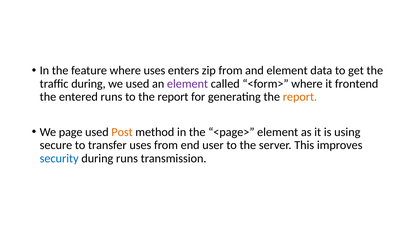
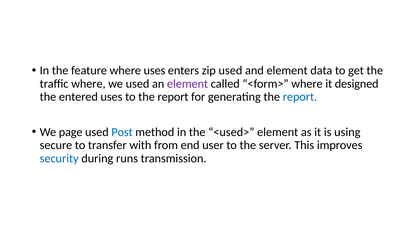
zip from: from -> used
traffic during: during -> where
frontend: frontend -> designed
entered runs: runs -> uses
report at (300, 97) colour: orange -> blue
Post colour: orange -> blue
<page>: <page> -> <used>
transfer uses: uses -> with
